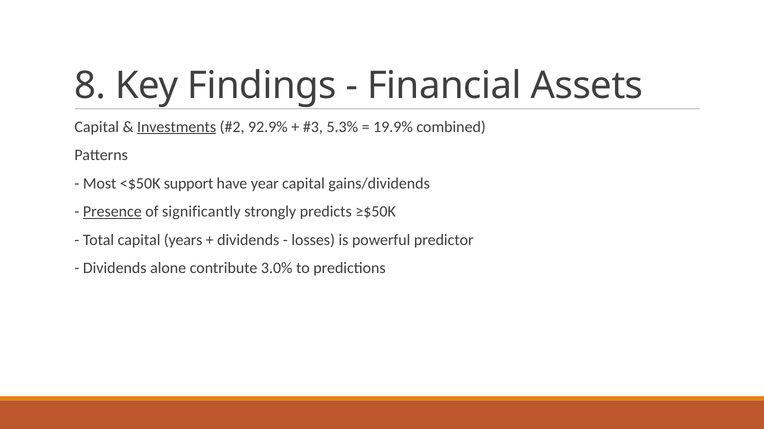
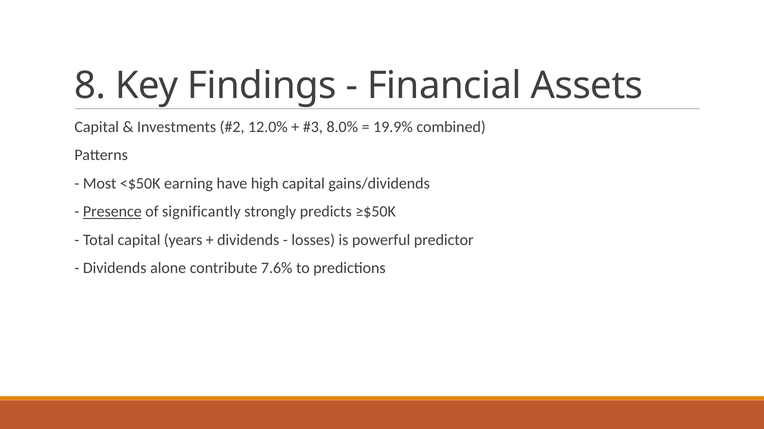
Investments underline: present -> none
92.9%: 92.9% -> 12.0%
5.3%: 5.3% -> 8.0%
support: support -> earning
year: year -> high
3.0%: 3.0% -> 7.6%
